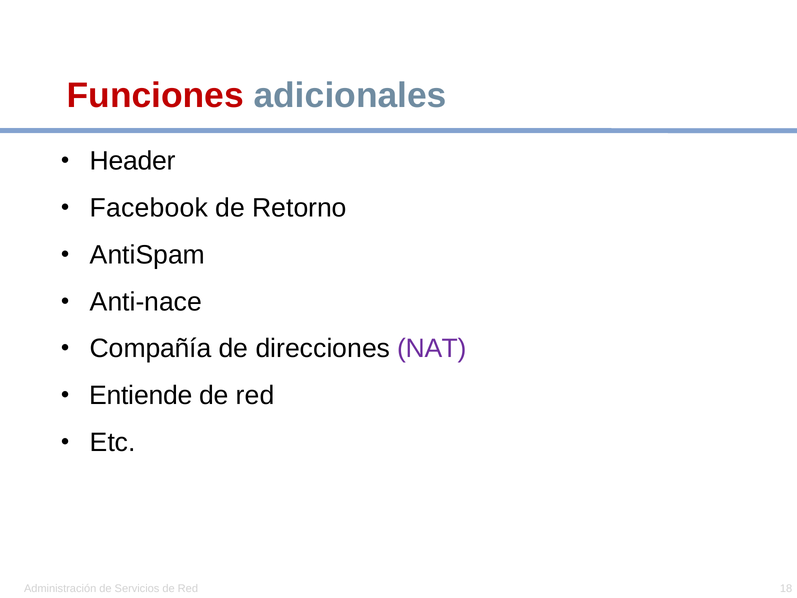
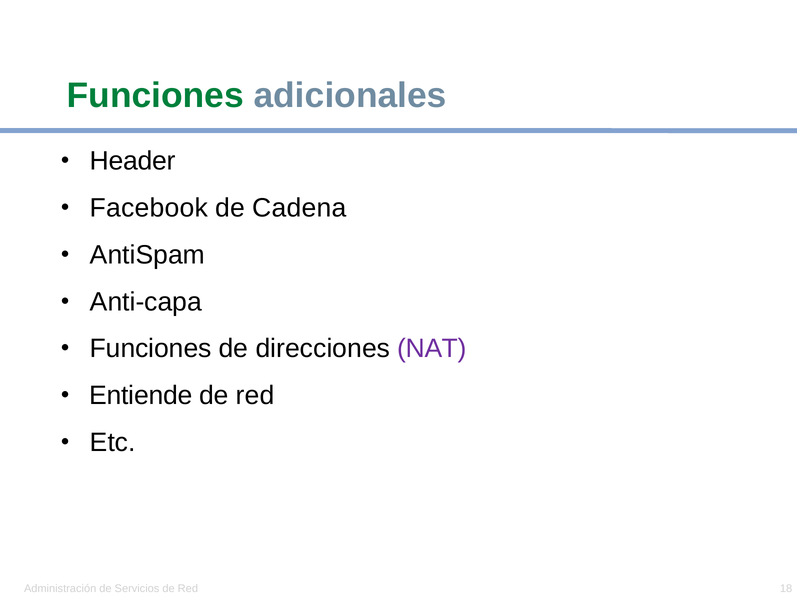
Funciones at (155, 96) colour: red -> green
Retorno: Retorno -> Cadena
Anti-nace: Anti-nace -> Anti-capa
Compañía at (151, 348): Compañía -> Funciones
